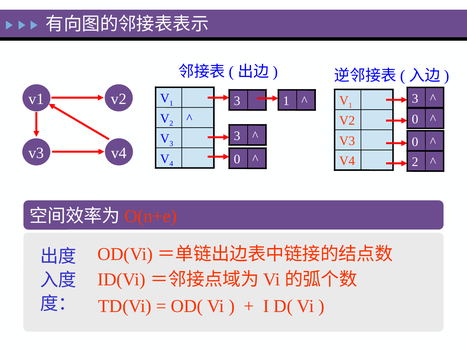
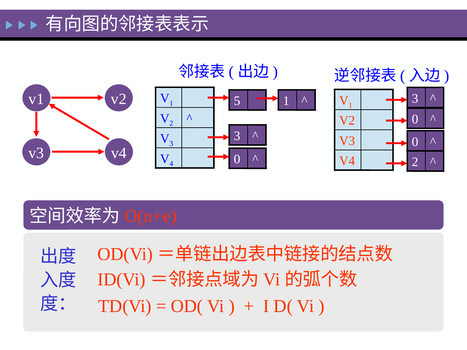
1 3: 3 -> 5
